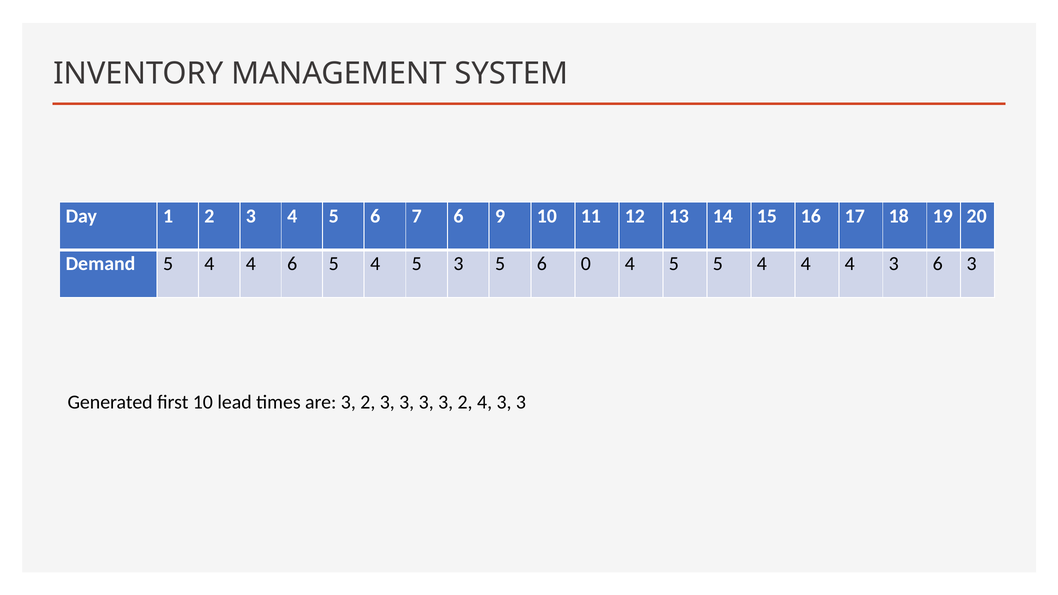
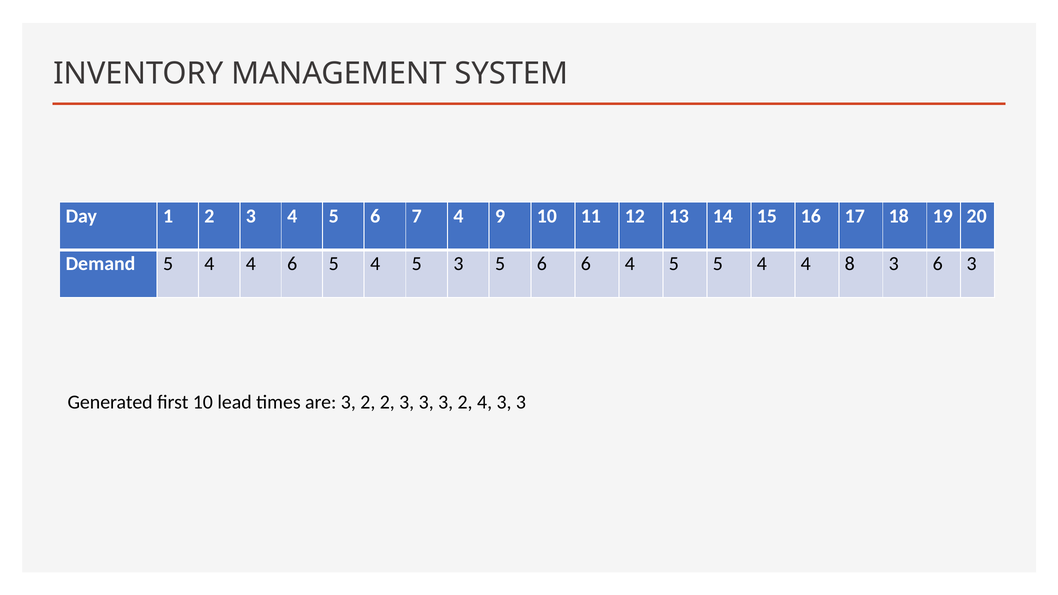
7 6: 6 -> 4
6 0: 0 -> 6
4 4 4: 4 -> 8
3 2 3: 3 -> 2
